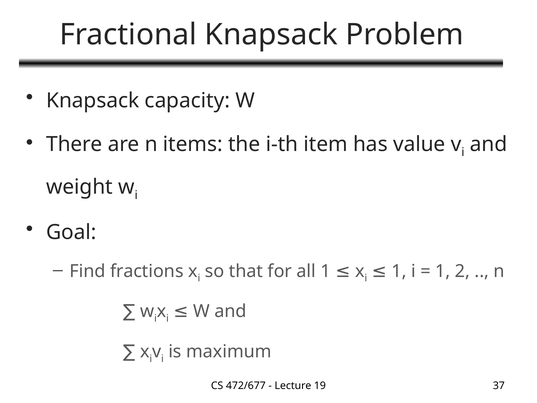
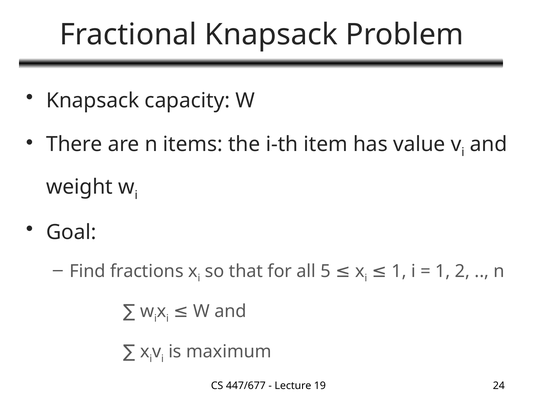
all 1: 1 -> 5
472/677: 472/677 -> 447/677
37: 37 -> 24
